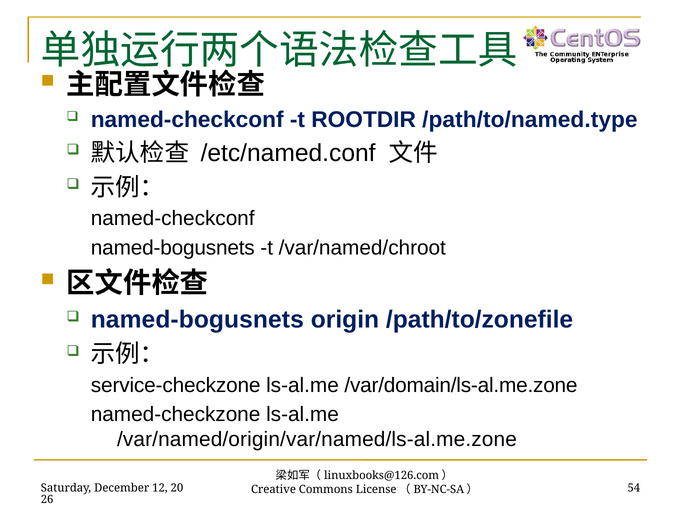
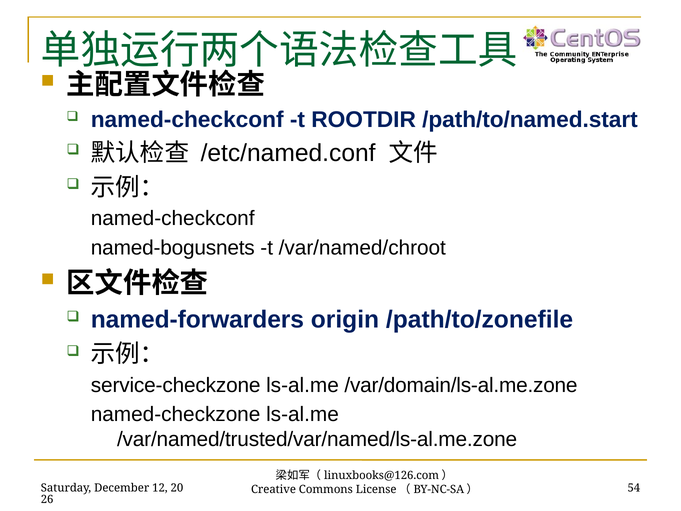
/path/to/named.type: /path/to/named.type -> /path/to/named.start
named-bogusnets at (197, 320): named-bogusnets -> named-forwarders
/var/named/origin/var/named/ls-al.me.zone: /var/named/origin/var/named/ls-al.me.zone -> /var/named/trusted/var/named/ls-al.me.zone
